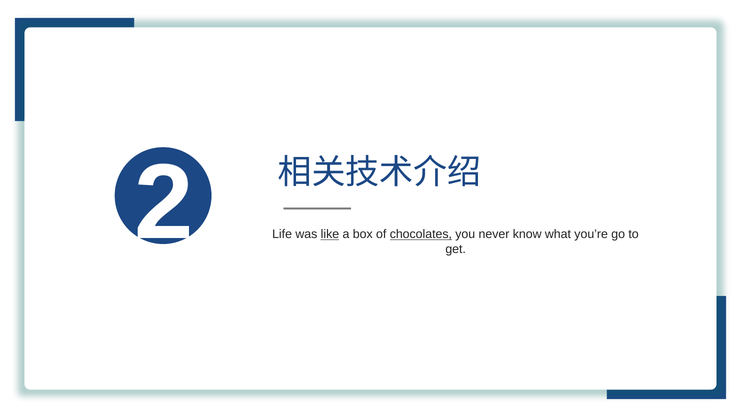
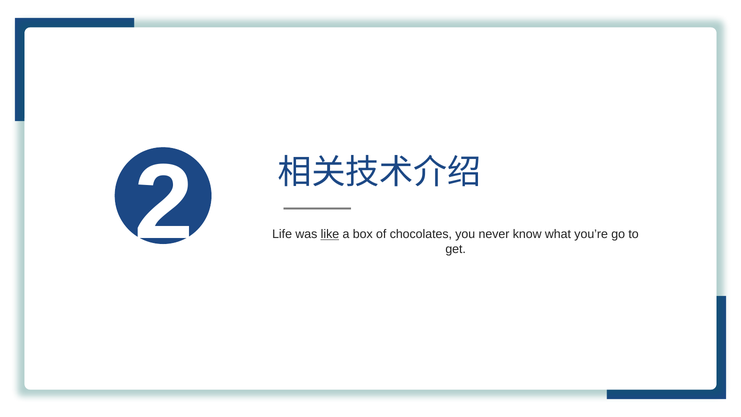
chocolates underline: present -> none
